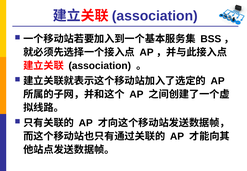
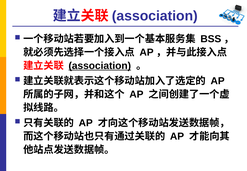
association at (100, 66) underline: none -> present
